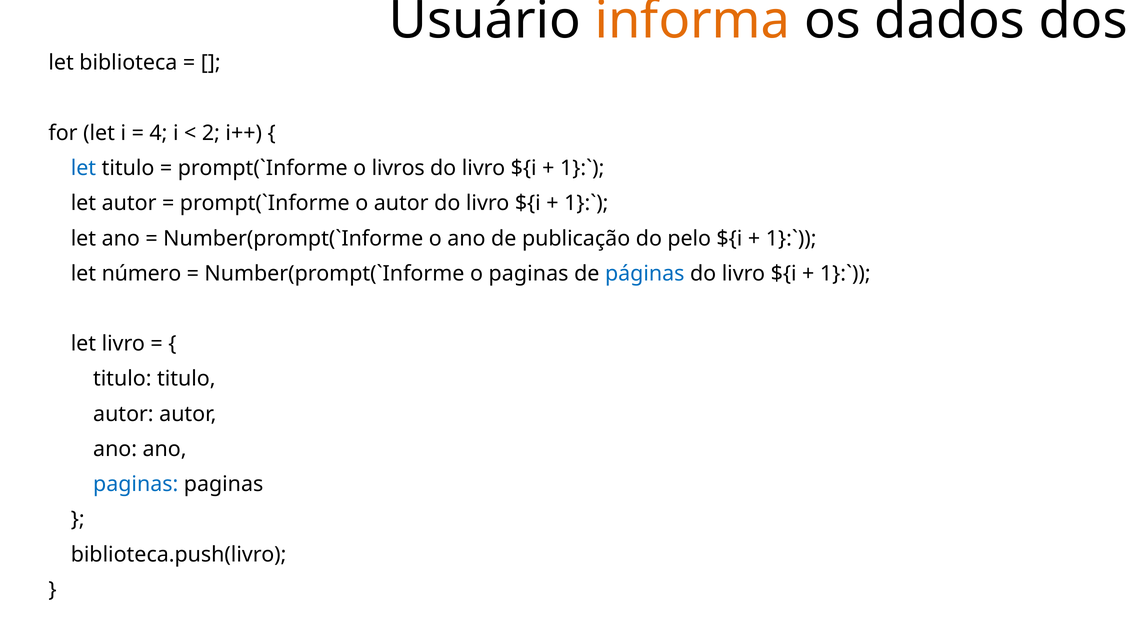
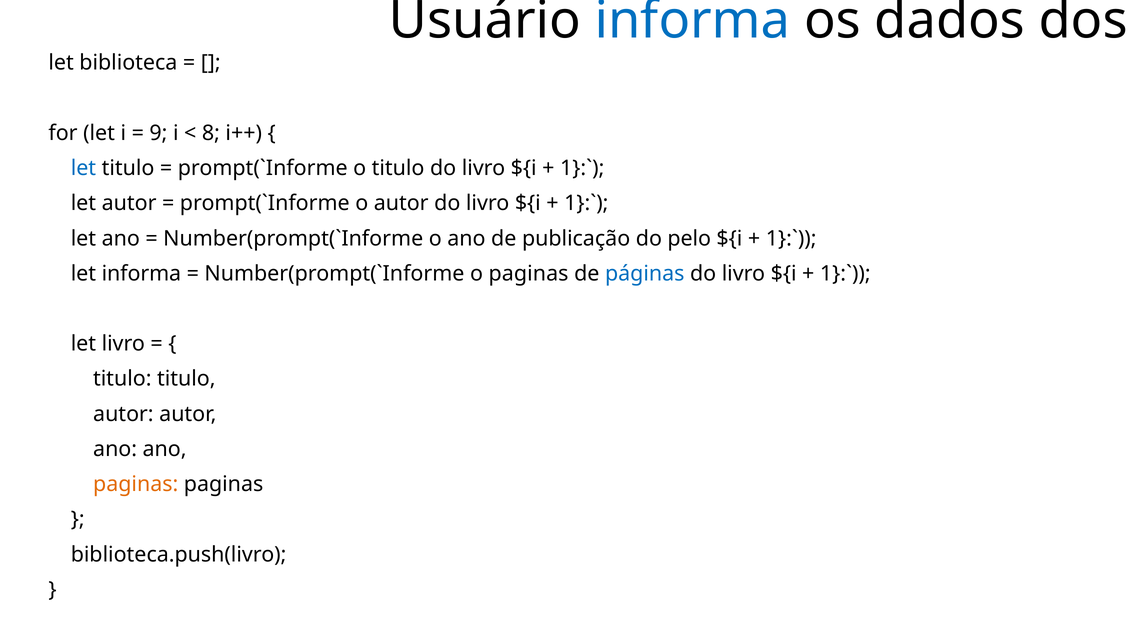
informa at (692, 20) colour: orange -> blue
4: 4 -> 9
2: 2 -> 8
o livros: livros -> titulo
let número: número -> informa
paginas at (136, 484) colour: blue -> orange
